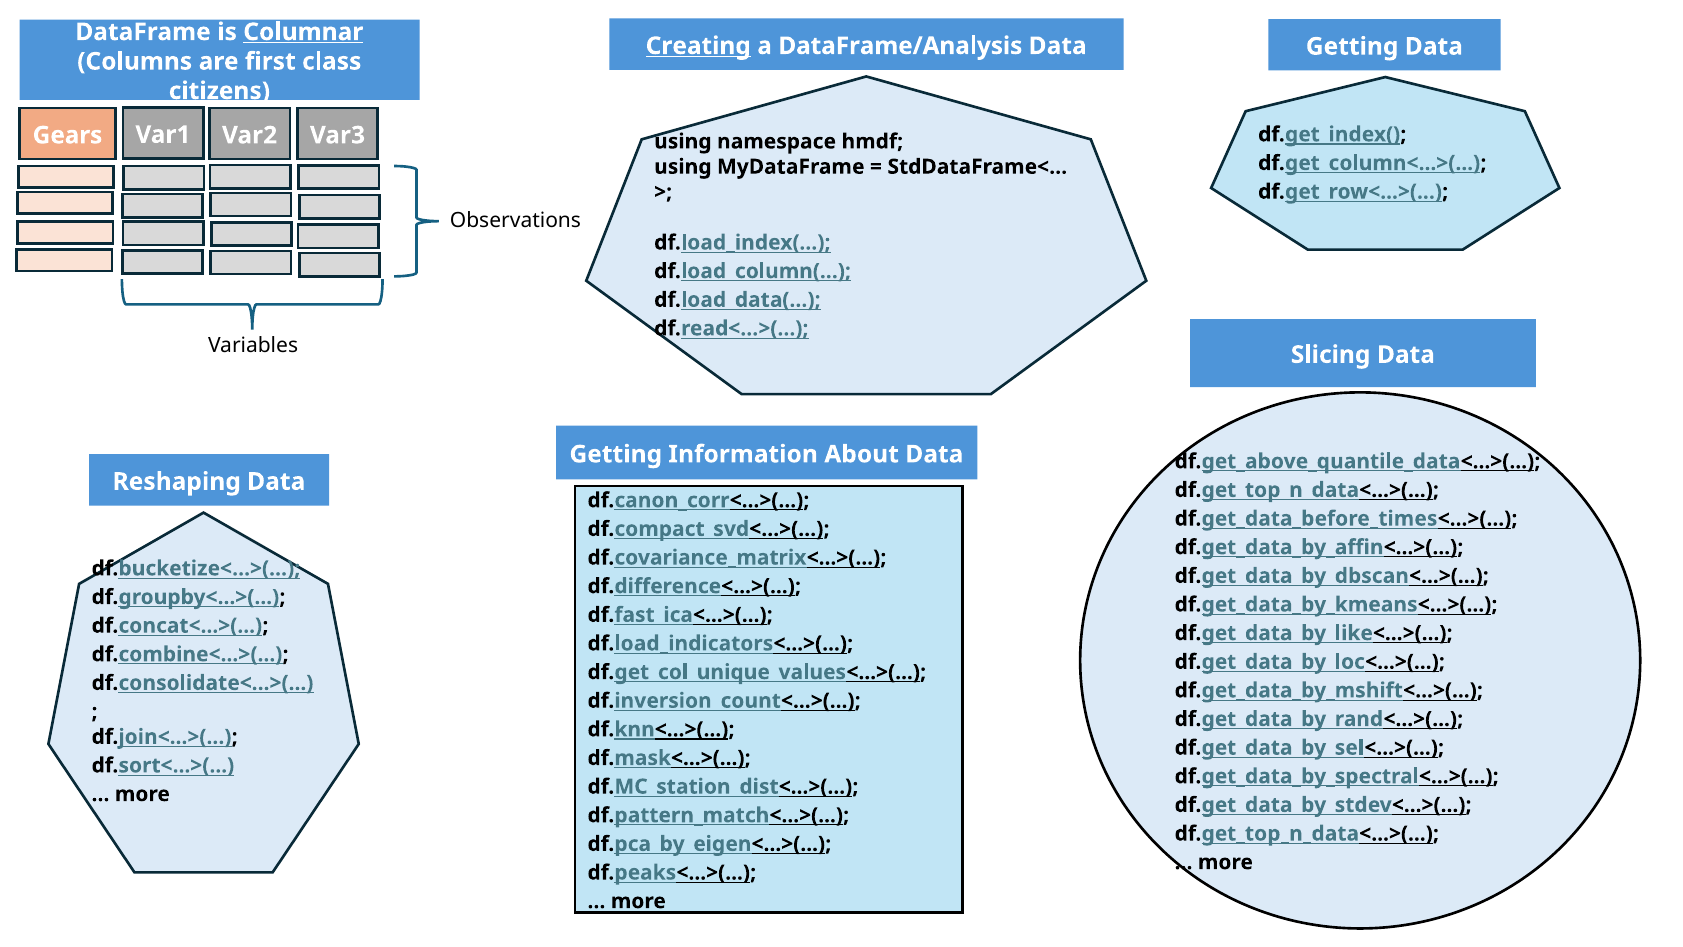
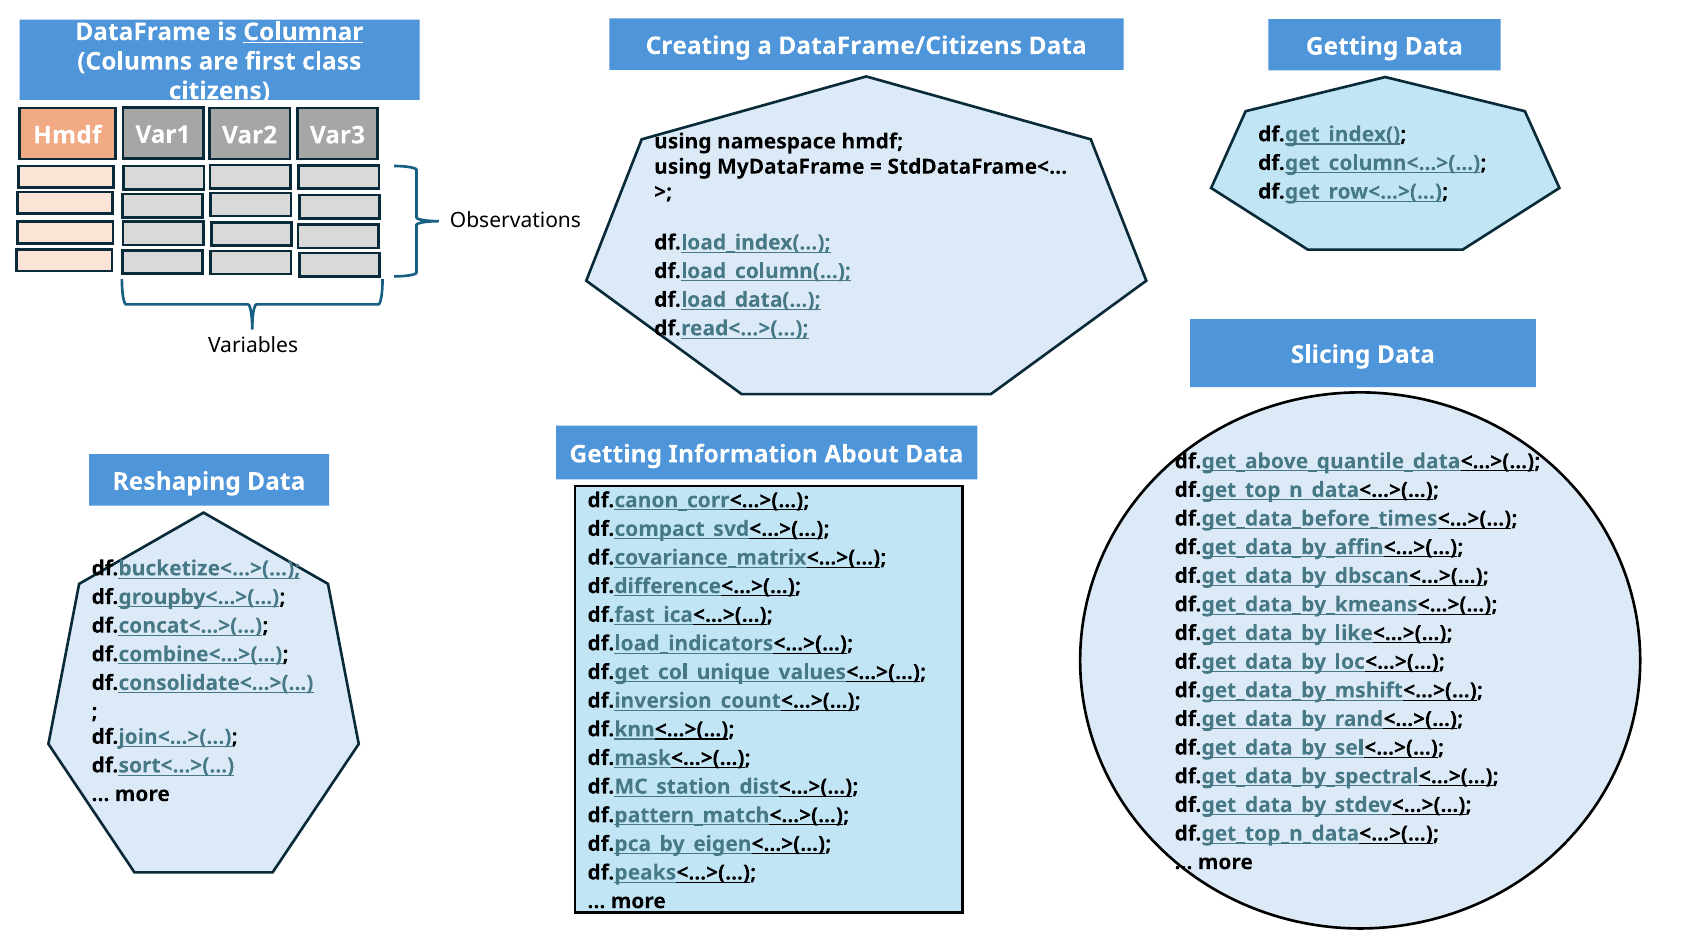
Creating underline: present -> none
DataFrame/Analysis: DataFrame/Analysis -> DataFrame/Citizens
Gears at (67, 135): Gears -> Hmdf
